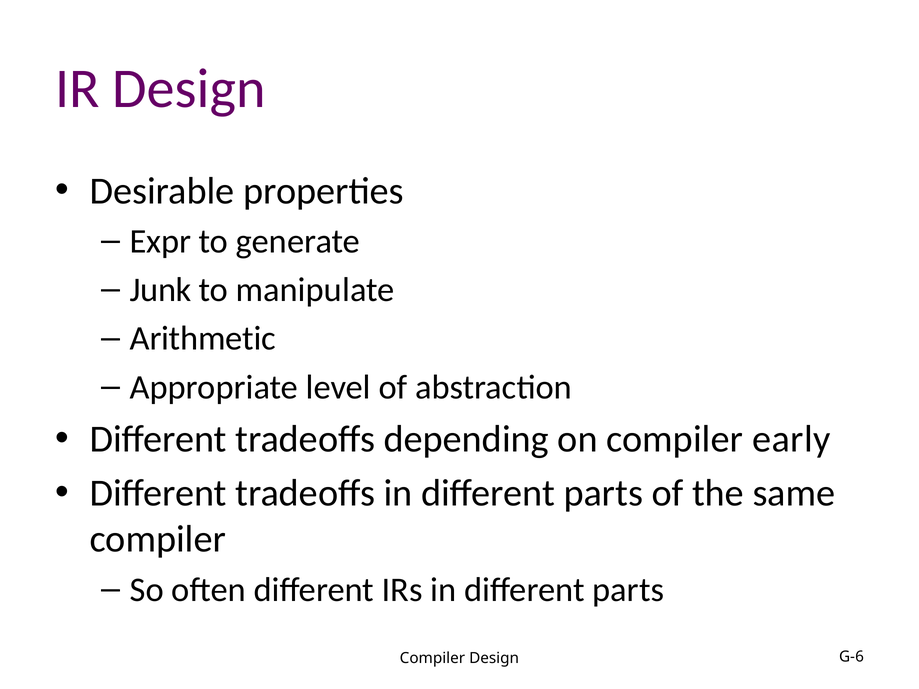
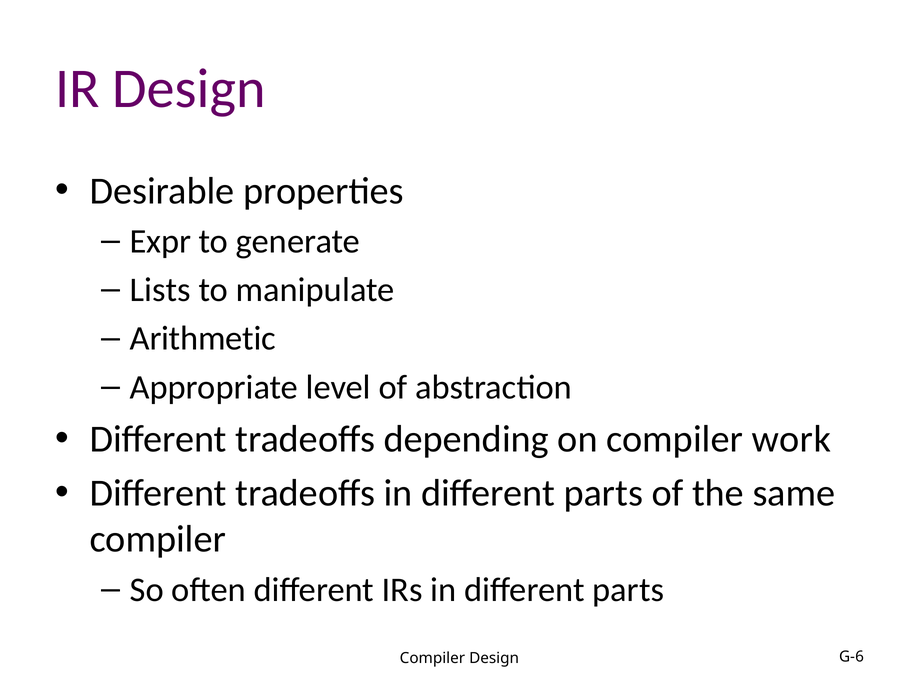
Junk: Junk -> Lists
early: early -> work
